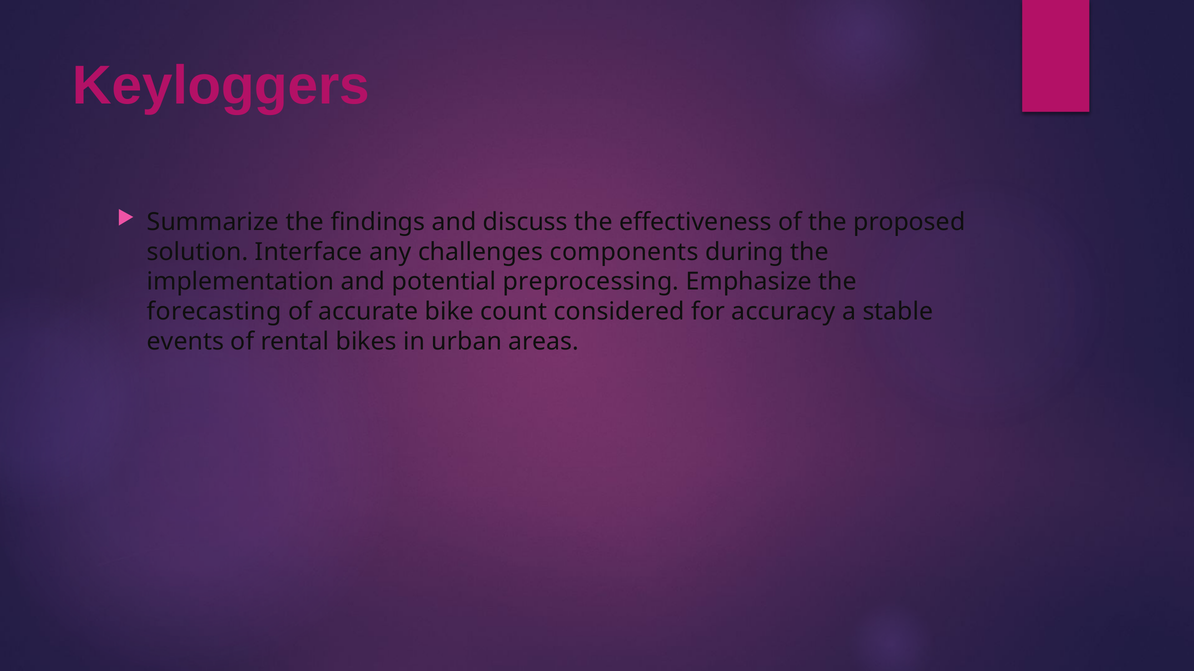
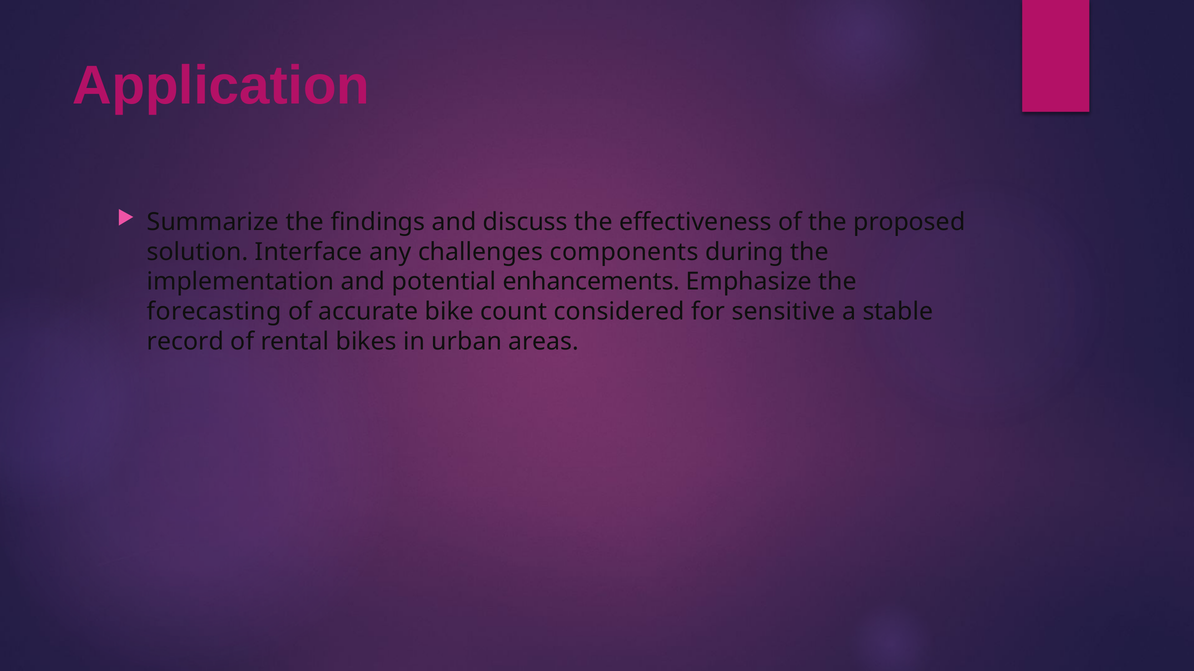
Keyloggers: Keyloggers -> Application
preprocessing: preprocessing -> enhancements
accuracy: accuracy -> sensitive
events: events -> record
